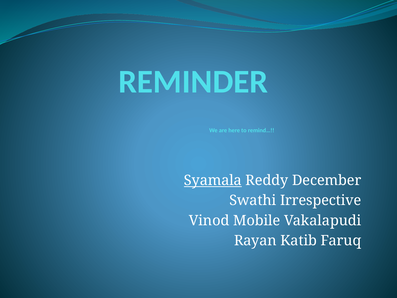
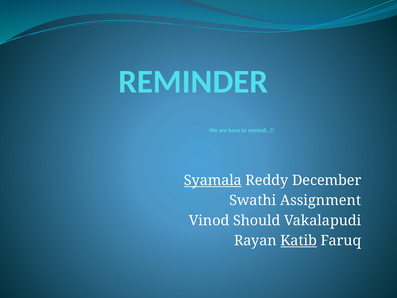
Irrespective: Irrespective -> Assignment
Mobile: Mobile -> Should
Katib underline: none -> present
